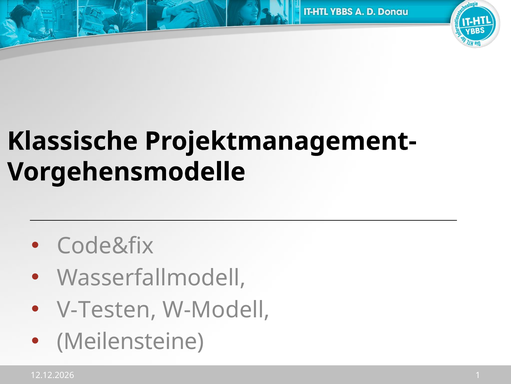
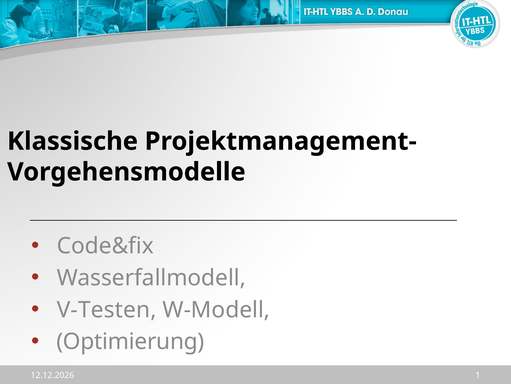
Meilensteine: Meilensteine -> Optimierung
